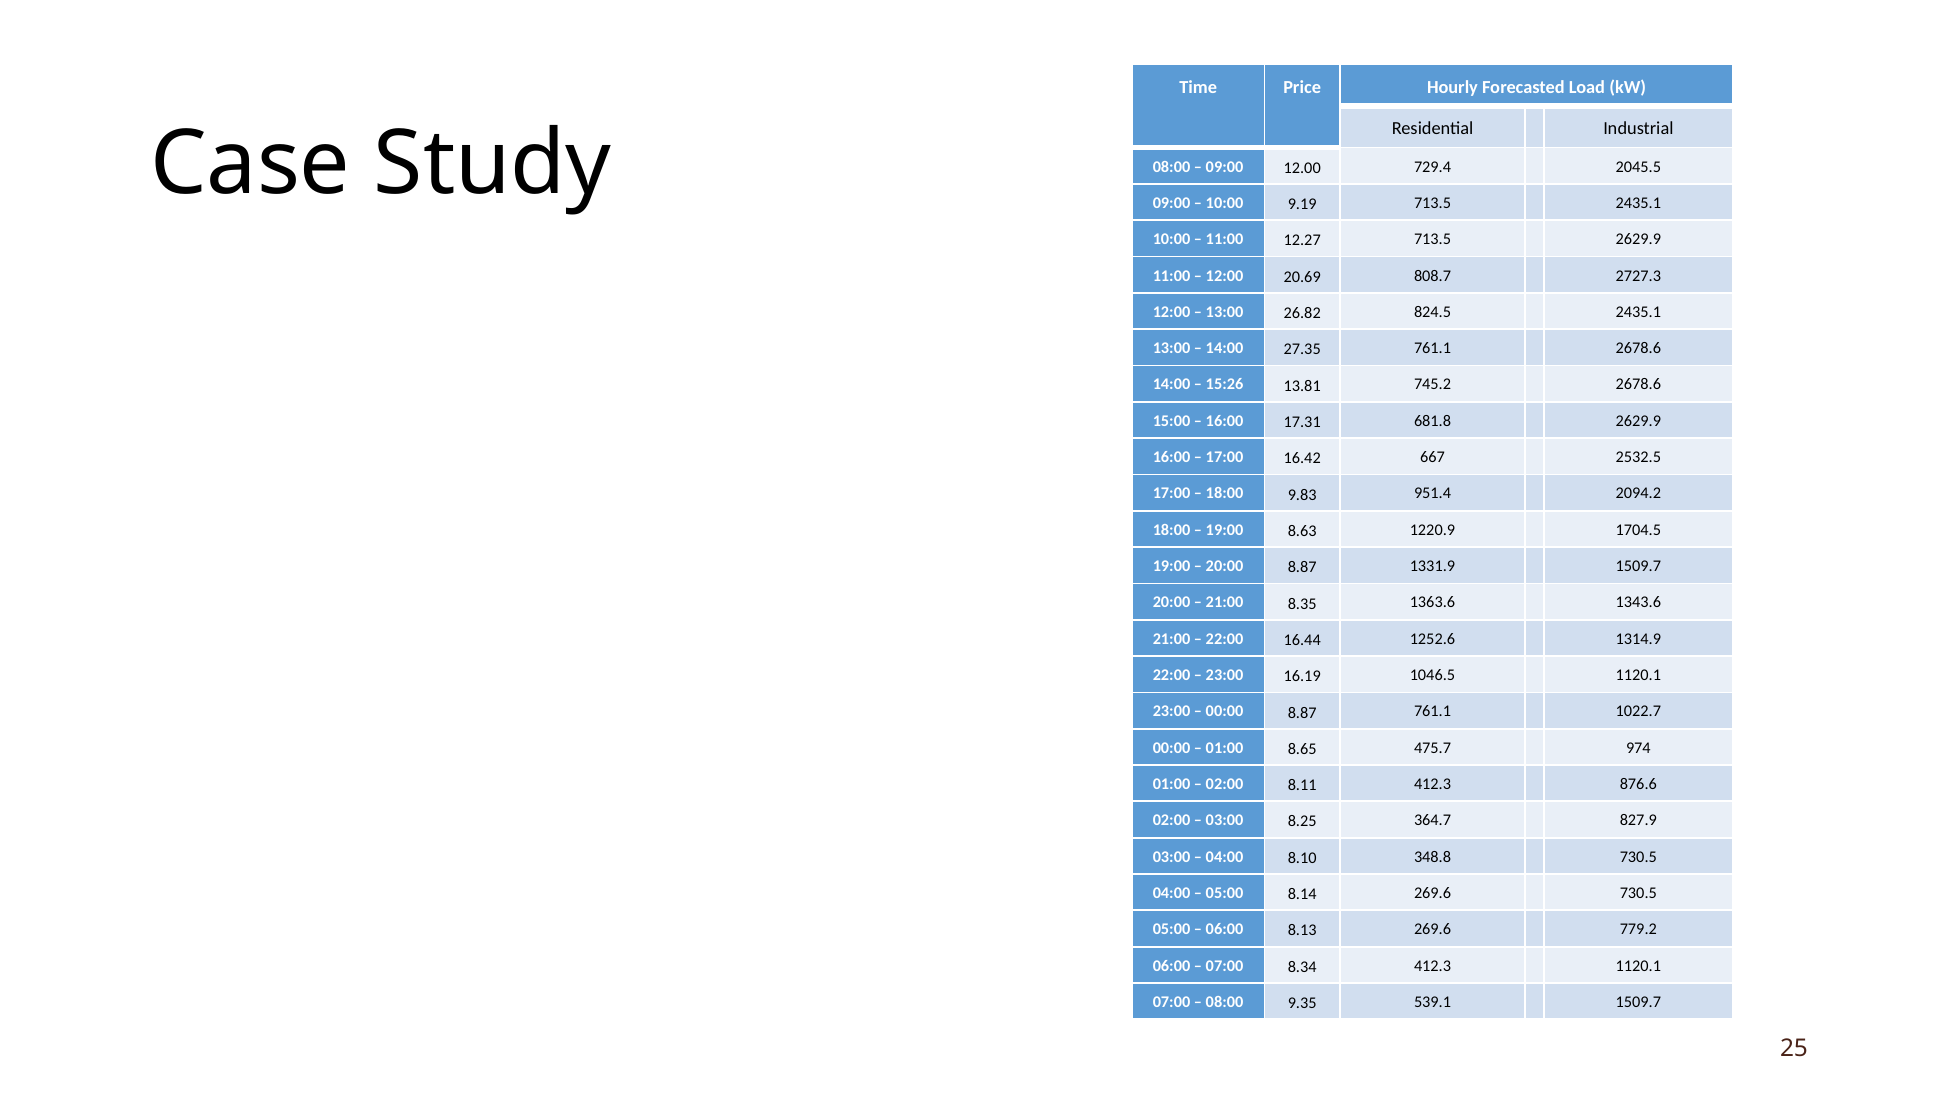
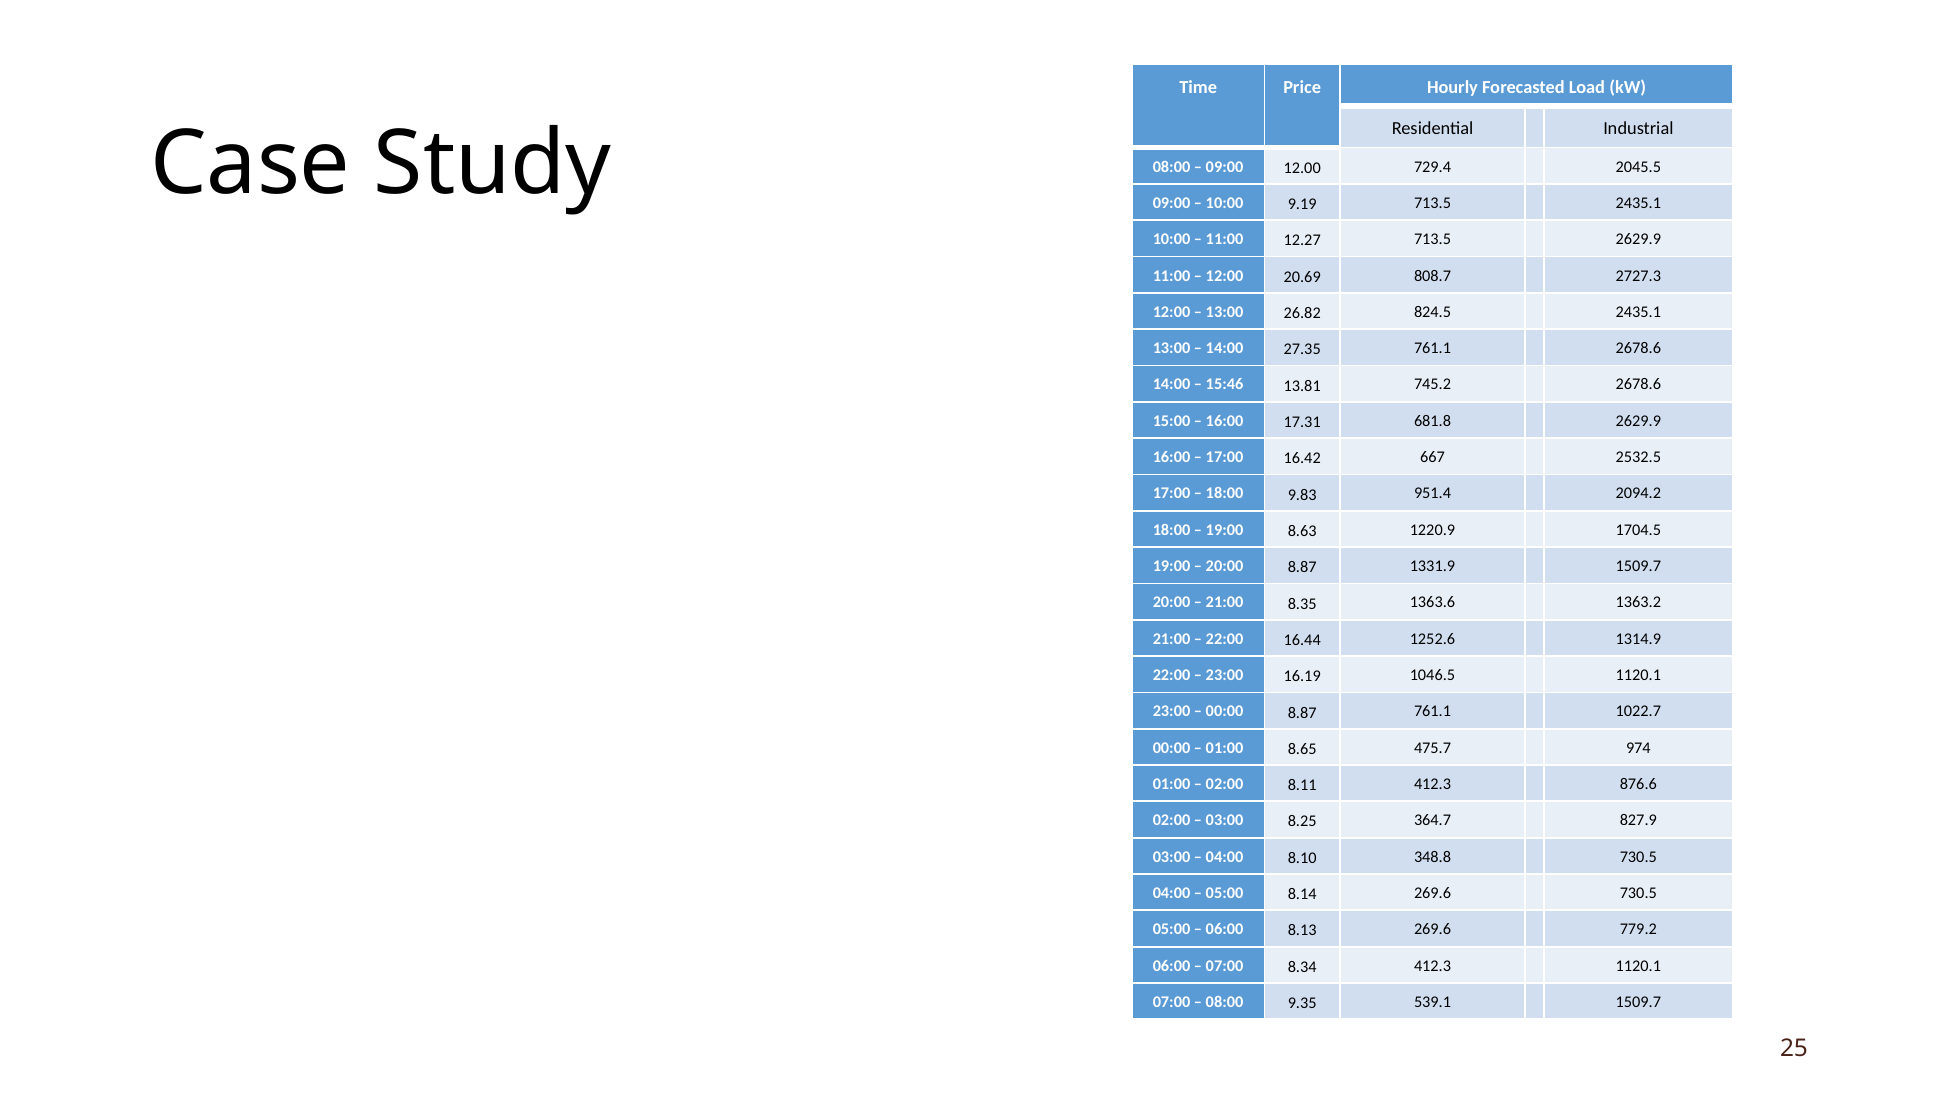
15:26: 15:26 -> 15:46
1343.6: 1343.6 -> 1363.2
